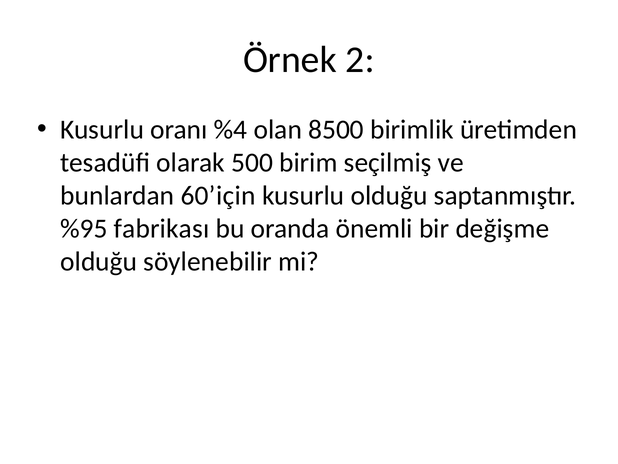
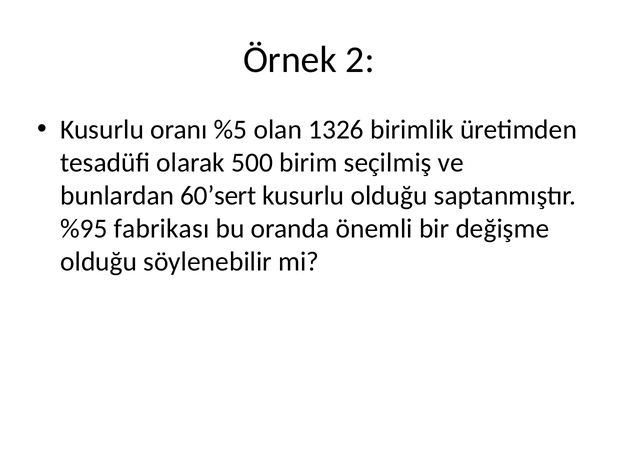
%4: %4 -> %5
8500: 8500 -> 1326
60’için: 60’için -> 60’sert
